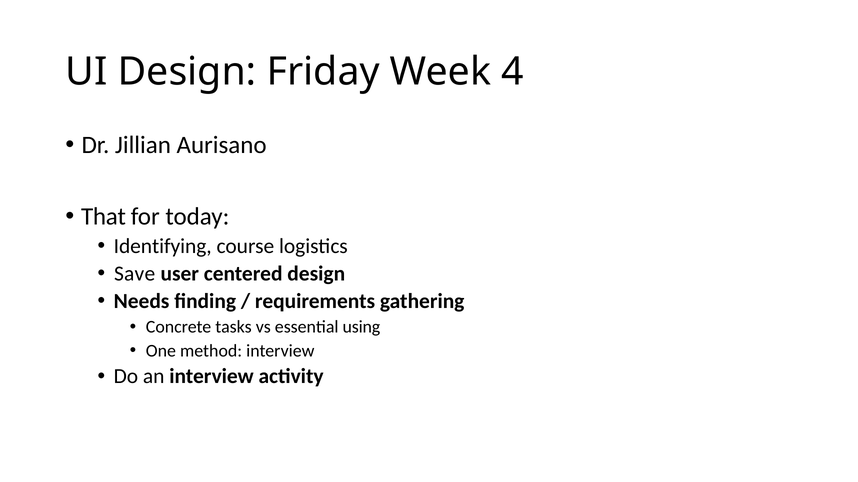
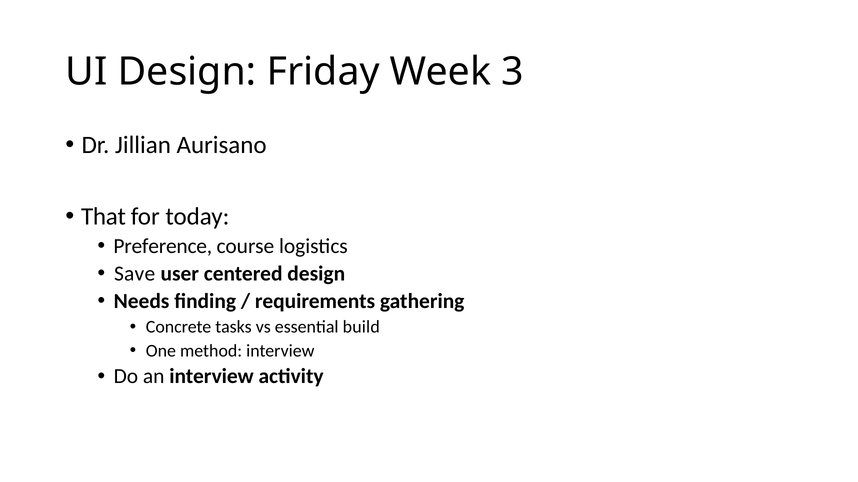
4: 4 -> 3
Identifying: Identifying -> Preference
using: using -> build
